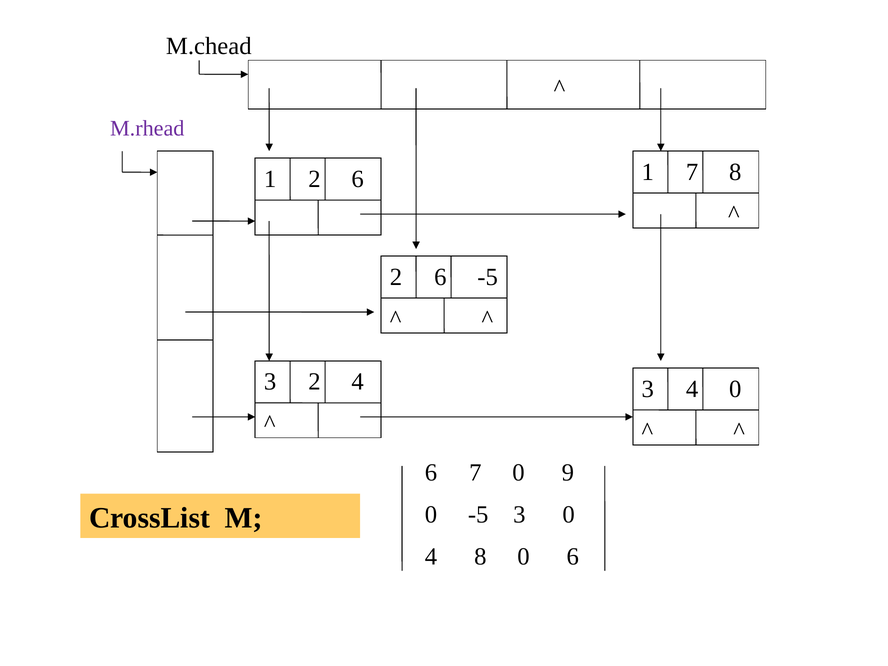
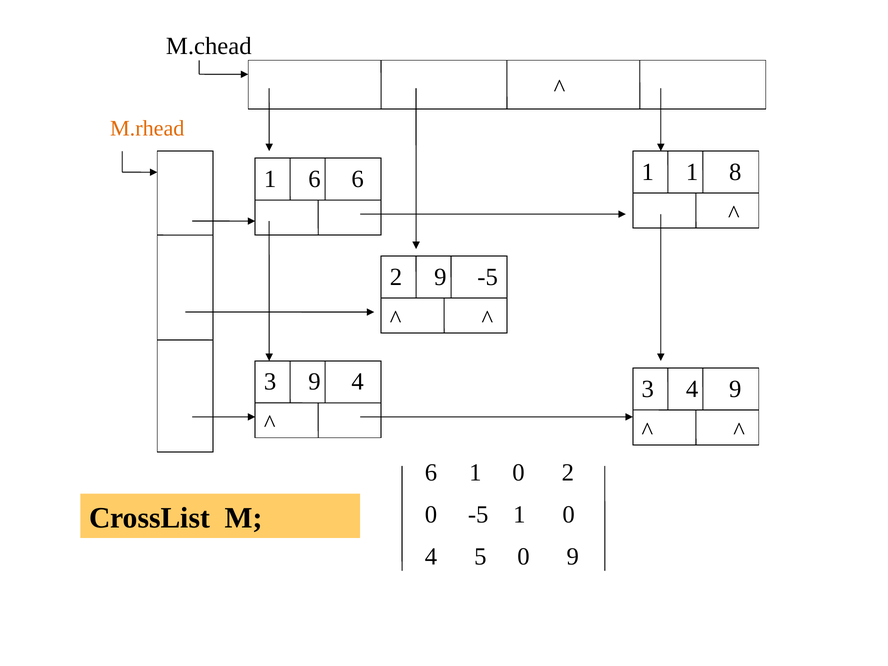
M.rhead colour: purple -> orange
1 7: 7 -> 1
1 2: 2 -> 6
6 at (440, 277): 6 -> 9
2 at (314, 382): 2 -> 9
4 0: 0 -> 9
6 7: 7 -> 1
0 9: 9 -> 2
-5 3: 3 -> 1
4 8: 8 -> 5
0 6: 6 -> 9
